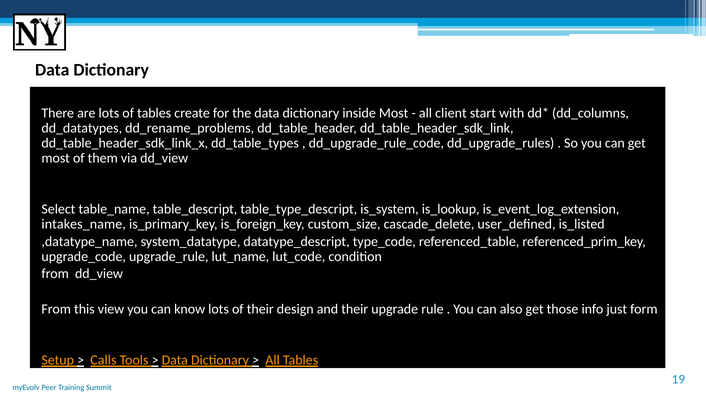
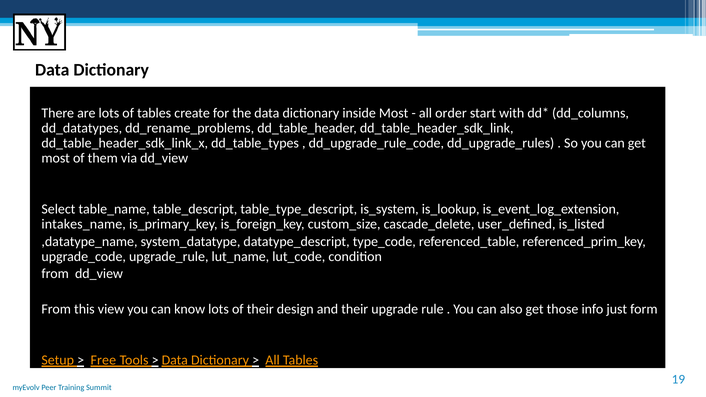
client: client -> order
Calls: Calls -> Free
